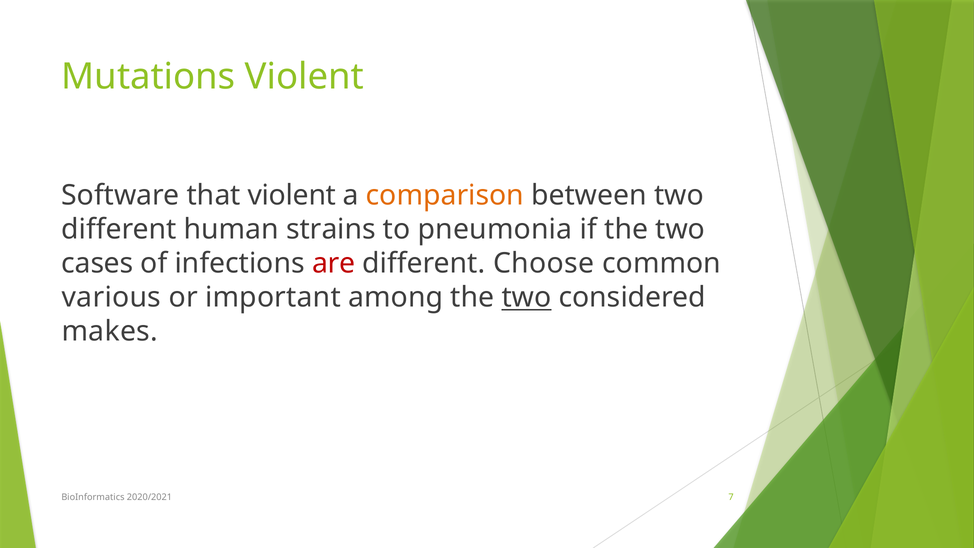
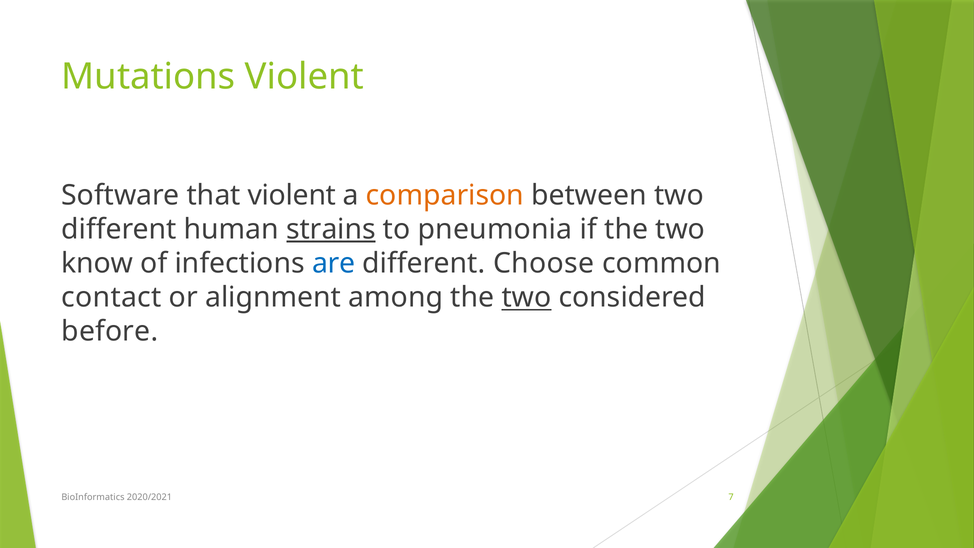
strains underline: none -> present
cases: cases -> know
are colour: red -> blue
various: various -> contact
important: important -> alignment
makes: makes -> before
